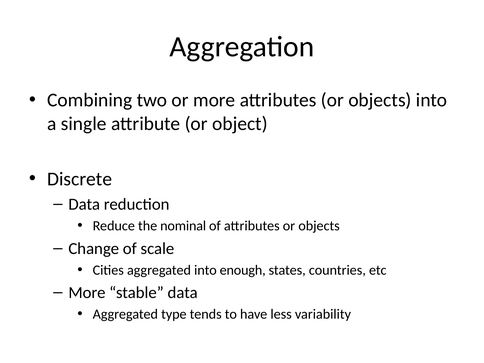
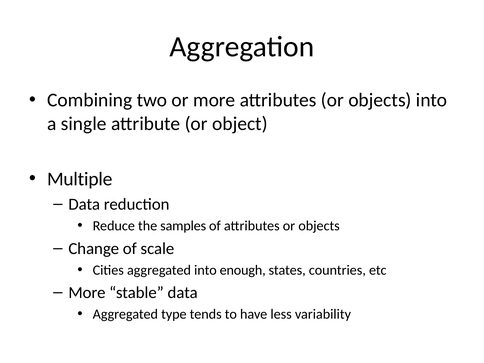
Discrete: Discrete -> Multiple
nominal: nominal -> samples
